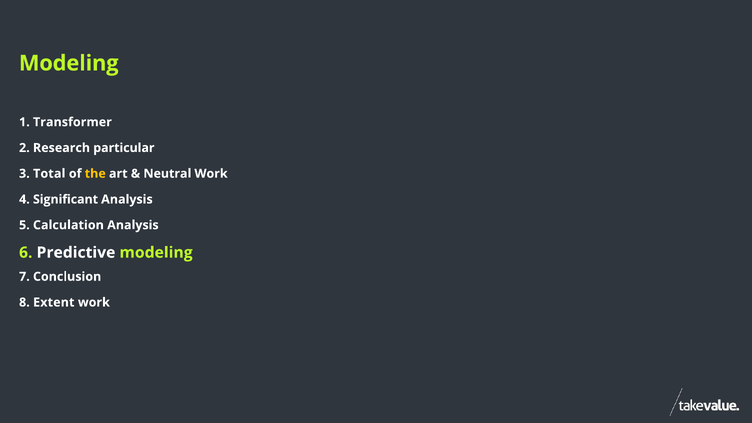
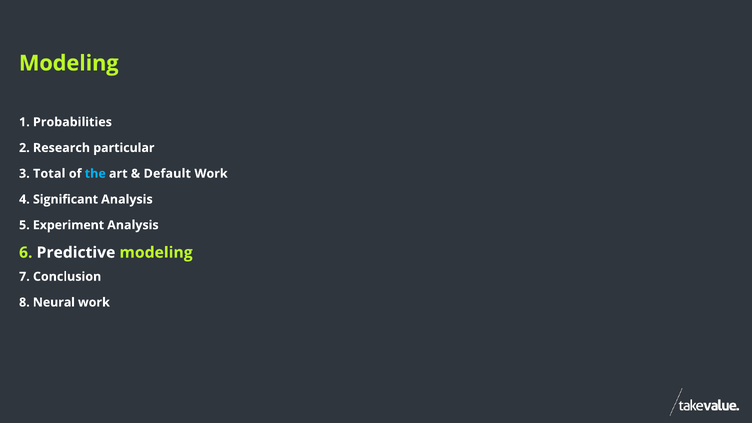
Transformer: Transformer -> Probabilities
the colour: yellow -> light blue
Neutral: Neutral -> Default
Calculation: Calculation -> Experiment
Extent: Extent -> Neural
